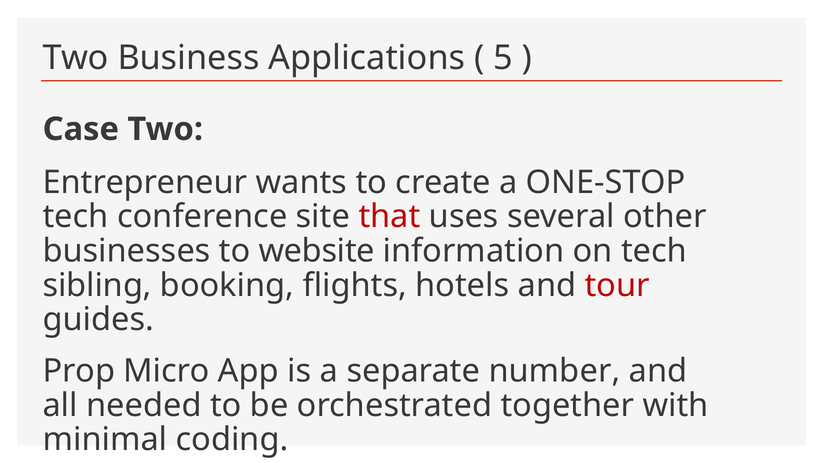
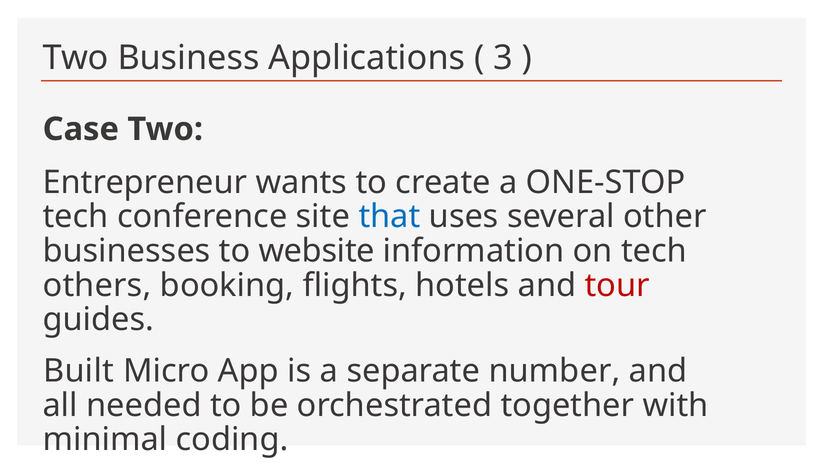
5: 5 -> 3
that colour: red -> blue
sibling: sibling -> others
Prop: Prop -> Built
